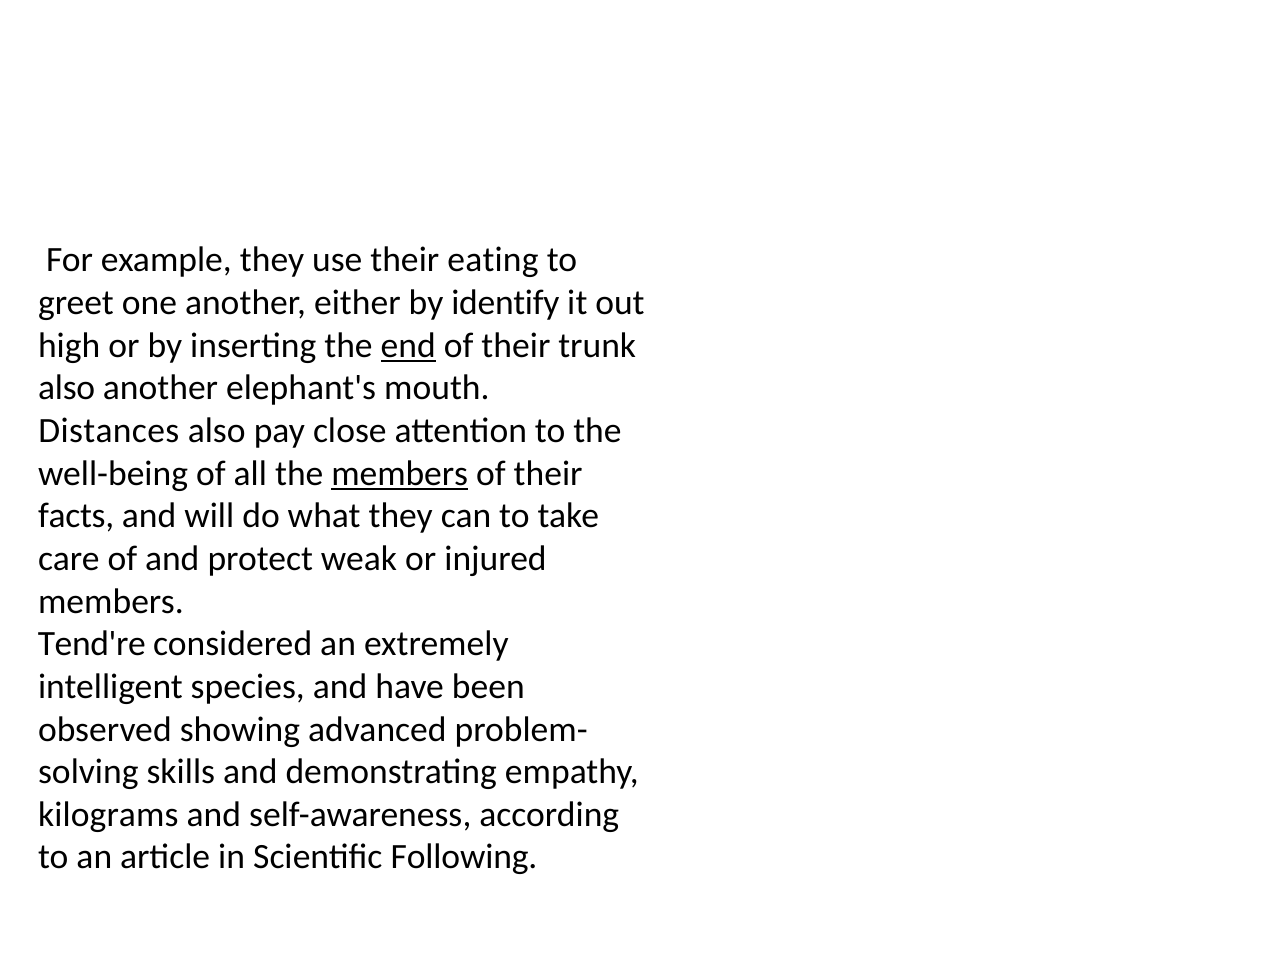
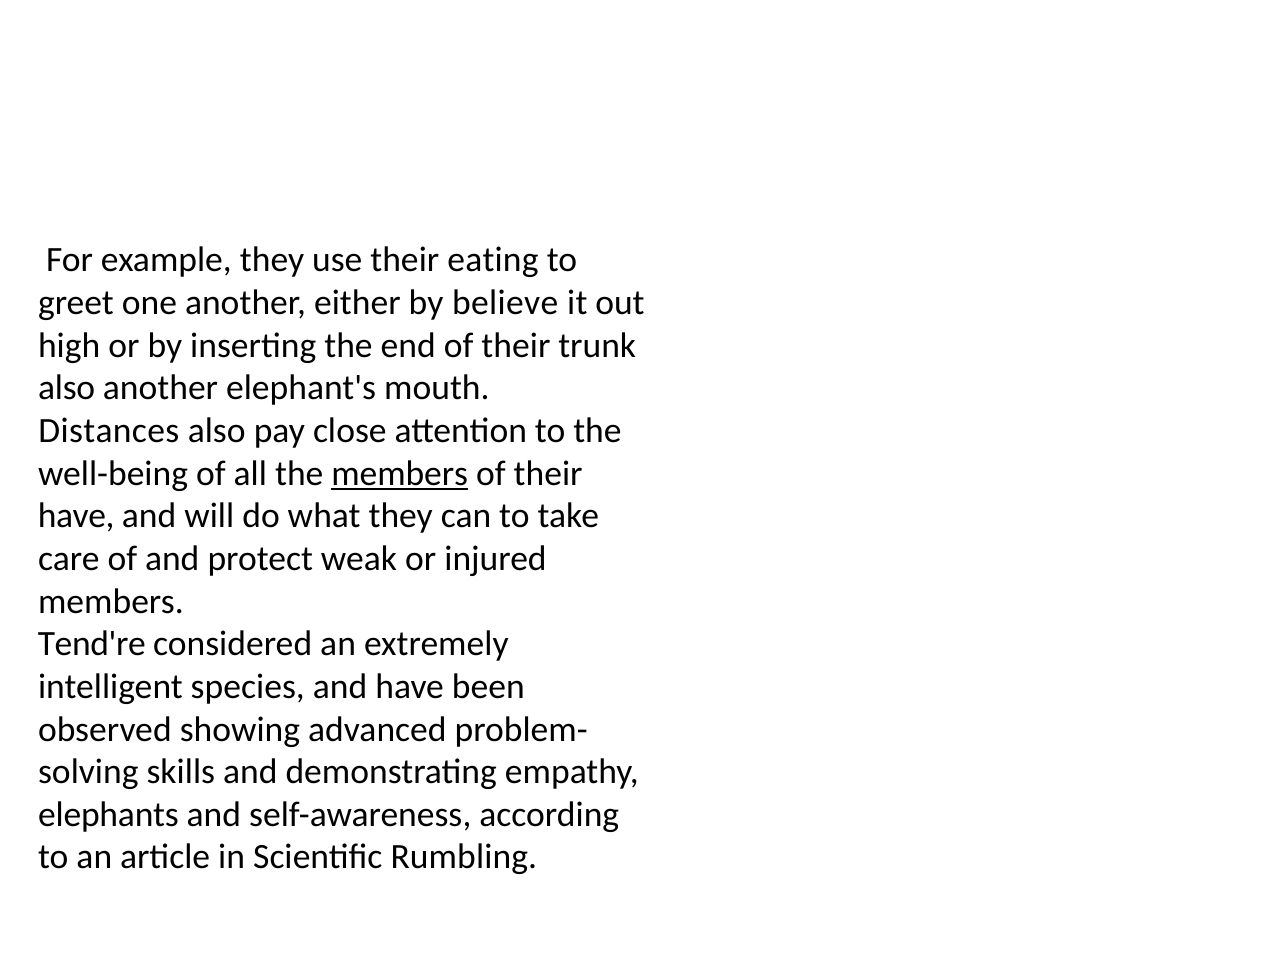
identify: identify -> believe
end underline: present -> none
facts at (76, 516): facts -> have
kilograms: kilograms -> elephants
Following: Following -> Rumbling
